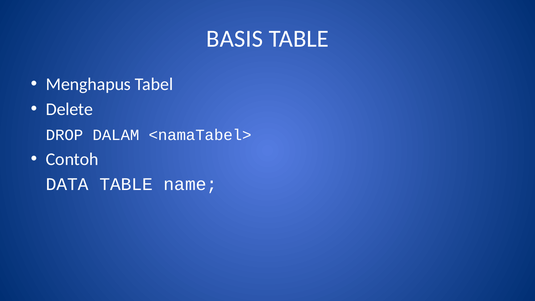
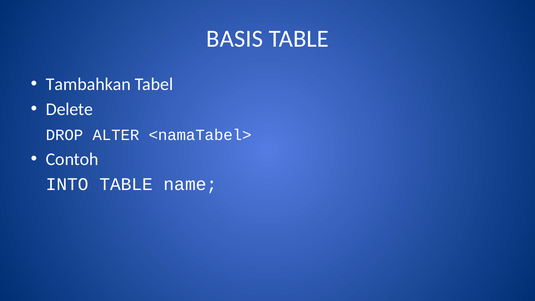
Menghapus: Menghapus -> Tambahkan
DALAM: DALAM -> ALTER
DATA: DATA -> INTO
